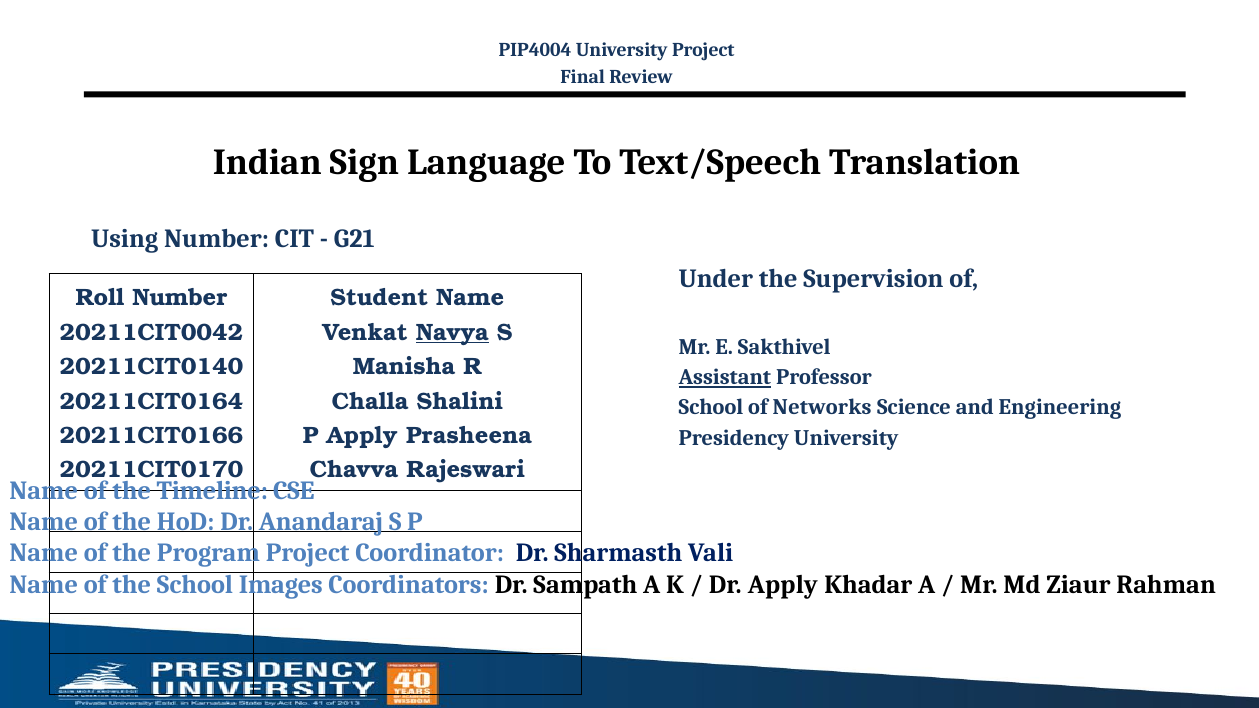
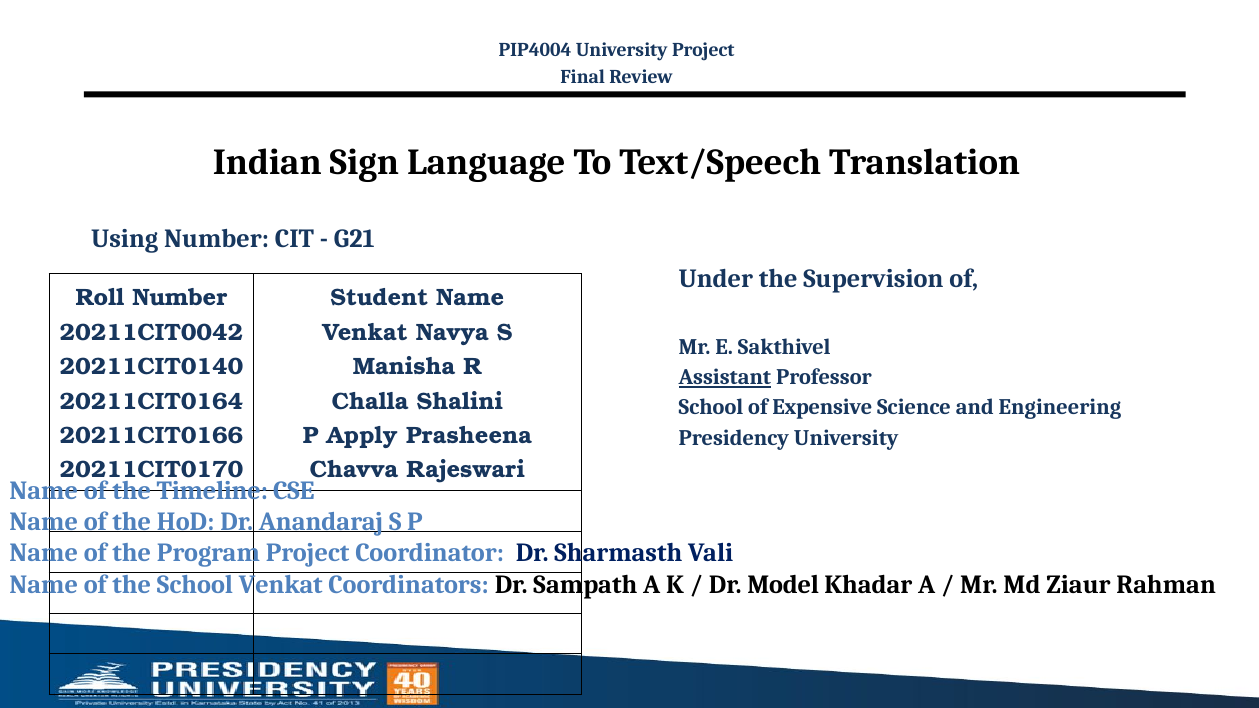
Navya underline: present -> none
Networks: Networks -> Expensive
School Images: Images -> Venkat
Dr Apply: Apply -> Model
